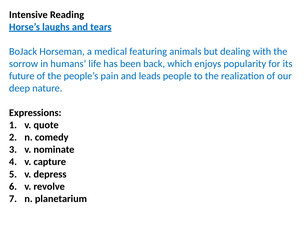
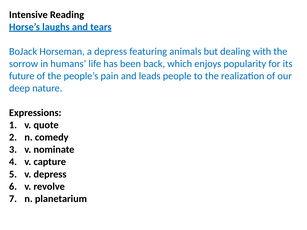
a medical: medical -> depress
